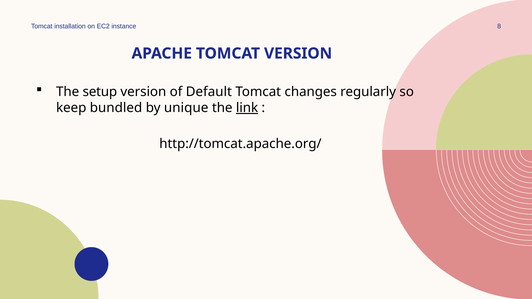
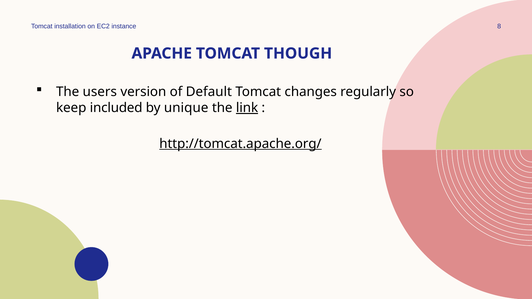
TOMCAT VERSION: VERSION -> THOUGH
setup: setup -> users
bundled: bundled -> included
http://tomcat.apache.org/ underline: none -> present
